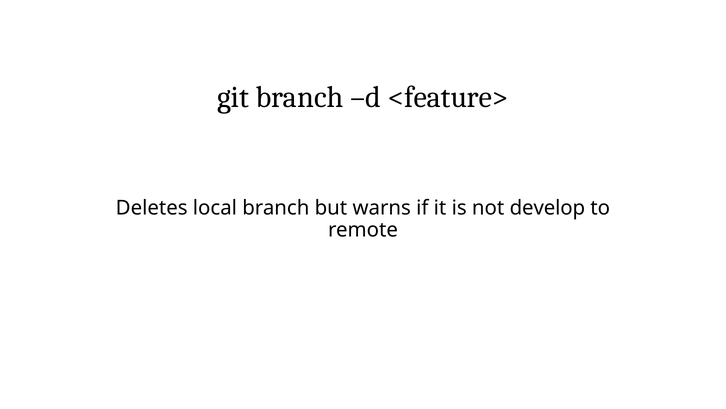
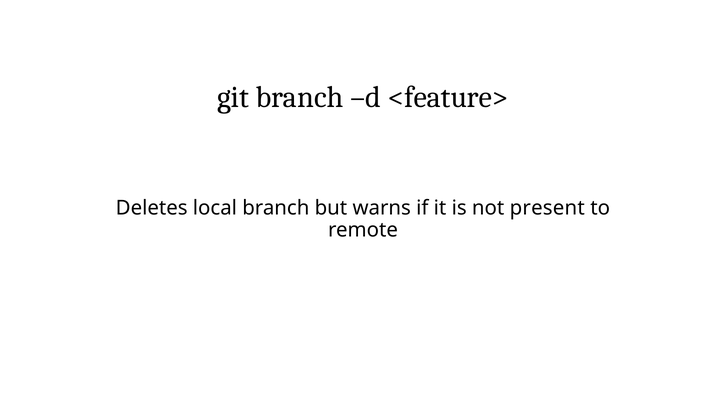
develop: develop -> present
